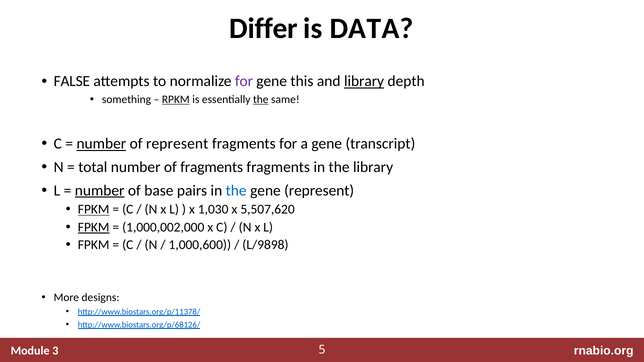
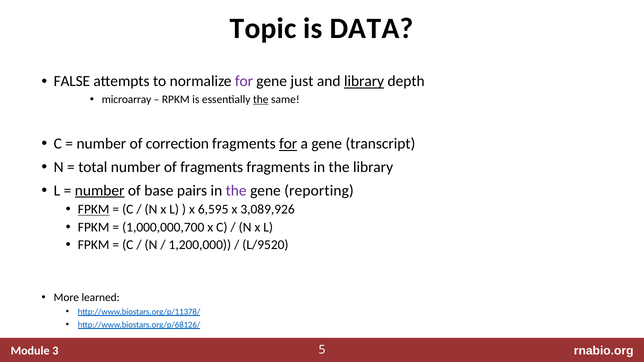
Differ: Differ -> Topic
this: this -> just
something: something -> microarray
RPKM underline: present -> none
number at (101, 144) underline: present -> none
of represent: represent -> correction
for at (288, 144) underline: none -> present
the at (236, 191) colour: blue -> purple
gene represent: represent -> reporting
1,030: 1,030 -> 6,595
5,507,620: 5,507,620 -> 3,089,926
FPKM at (94, 227) underline: present -> none
1,000,002,000: 1,000,002,000 -> 1,000,000,700
1,000,600: 1,000,600 -> 1,200,000
L/9898: L/9898 -> L/9520
designs: designs -> learned
